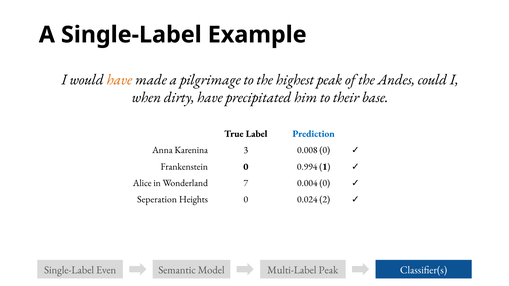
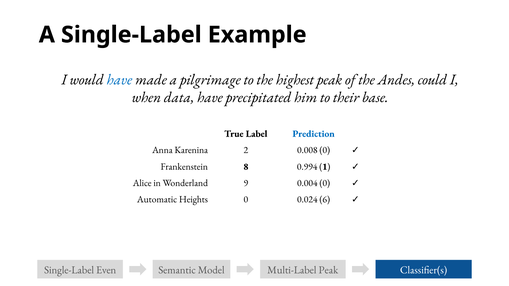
have at (119, 80) colour: orange -> blue
dirty: dirty -> data
3: 3 -> 2
Frankenstein 0: 0 -> 8
7: 7 -> 9
Seperation: Seperation -> Automatic
2: 2 -> 6
